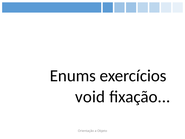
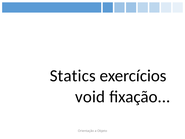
Enums: Enums -> Statics
